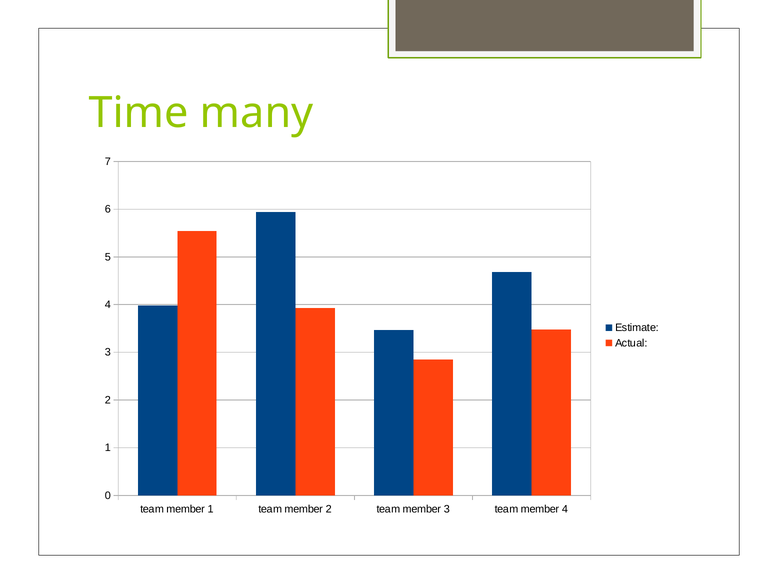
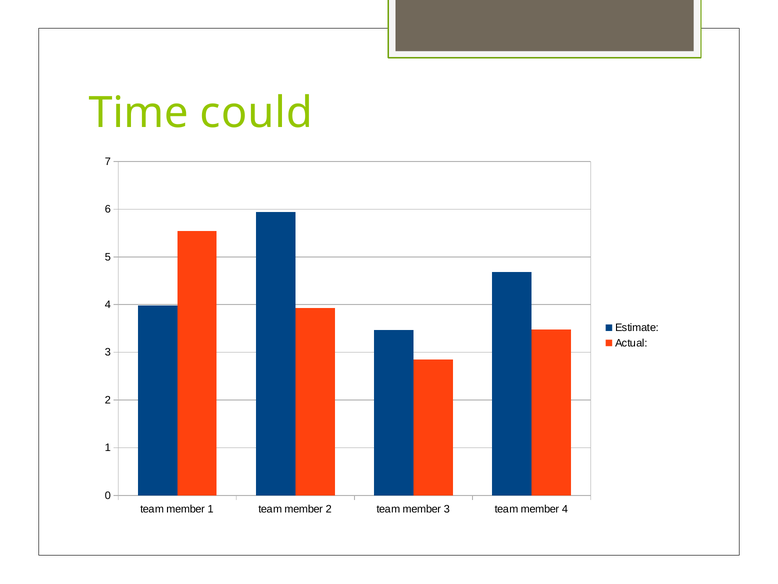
many: many -> could
